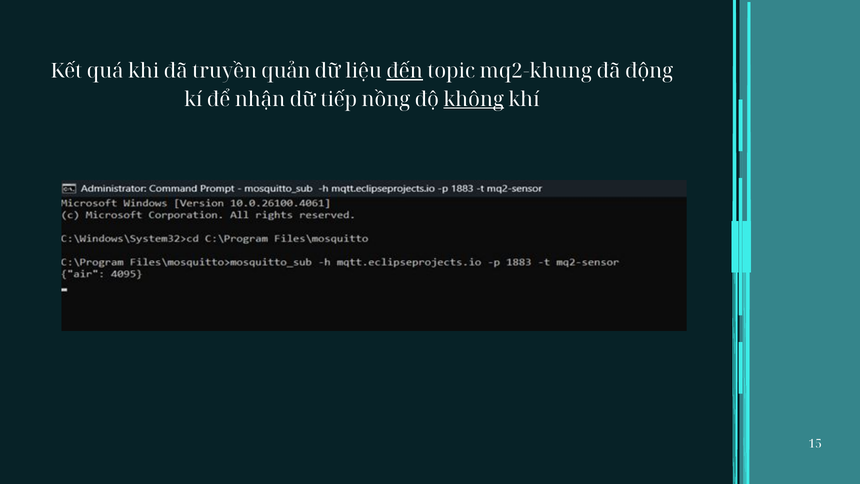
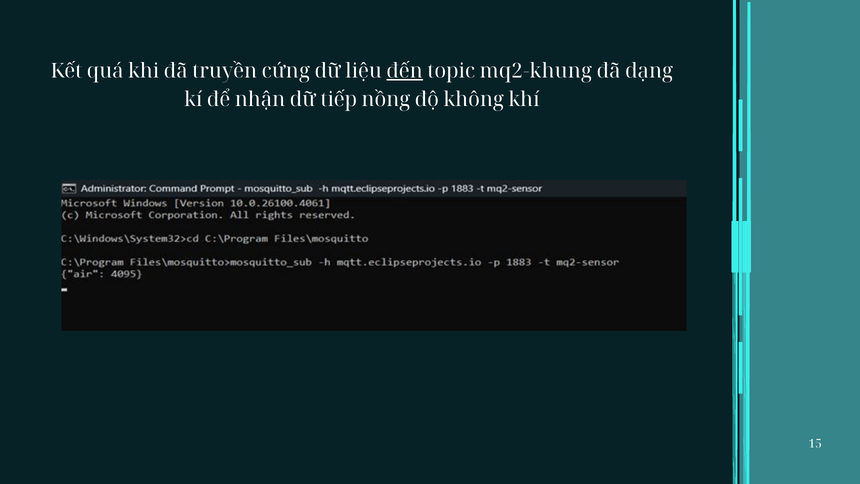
quản: quản -> cứng
động: động -> dạng
không underline: present -> none
